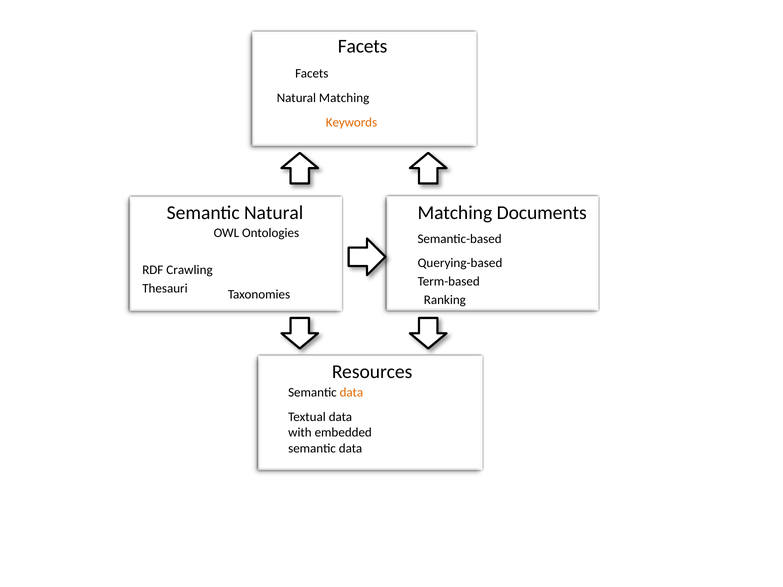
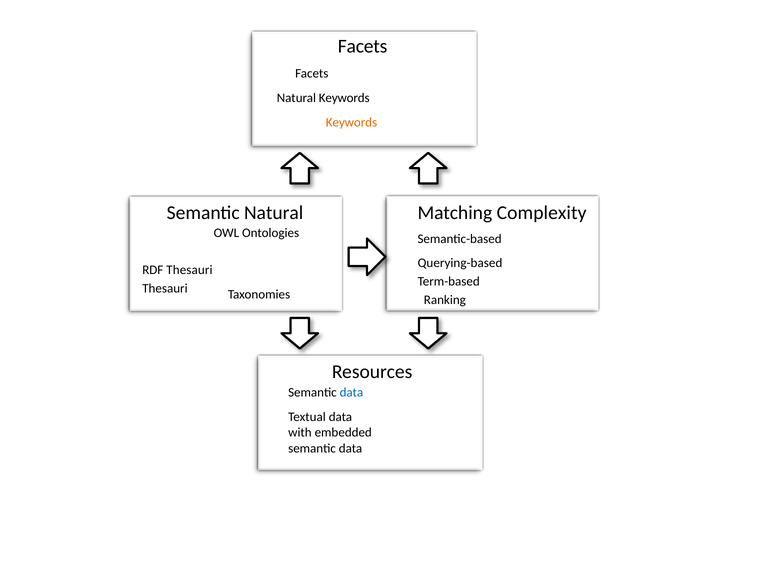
Natural Matching: Matching -> Keywords
Documents: Documents -> Complexity
RDF Crawling: Crawling -> Thesauri
data at (351, 392) colour: orange -> blue
